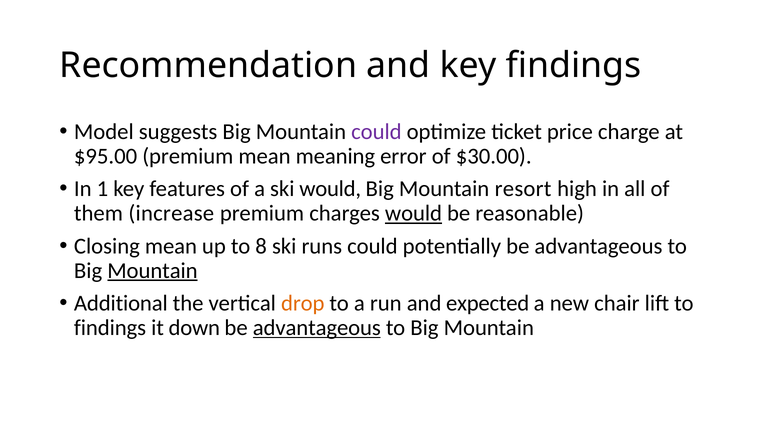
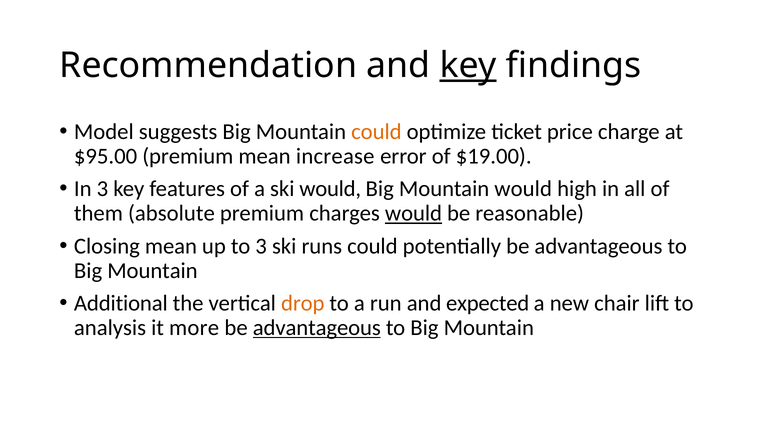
key at (468, 65) underline: none -> present
could at (376, 132) colour: purple -> orange
meaning: meaning -> increase
$30.00: $30.00 -> $19.00
In 1: 1 -> 3
Mountain resort: resort -> would
increase: increase -> absolute
to 8: 8 -> 3
Mountain at (152, 271) underline: present -> none
findings at (110, 328): findings -> analysis
down: down -> more
